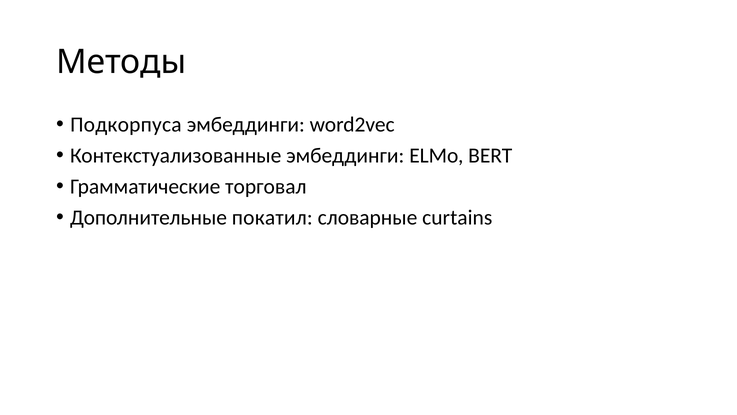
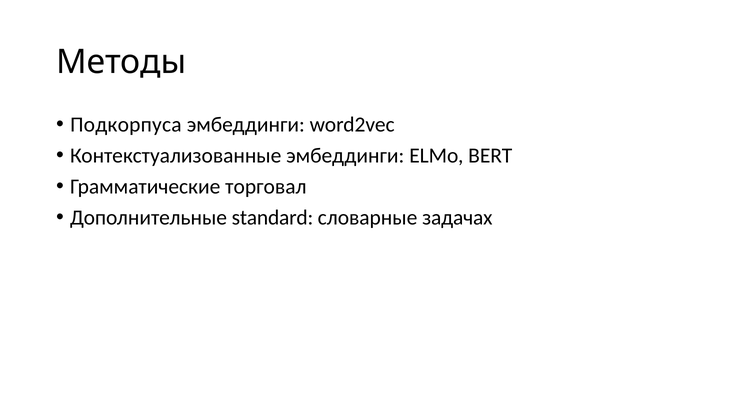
покатил: покатил -> standard
curtains: curtains -> задачах
